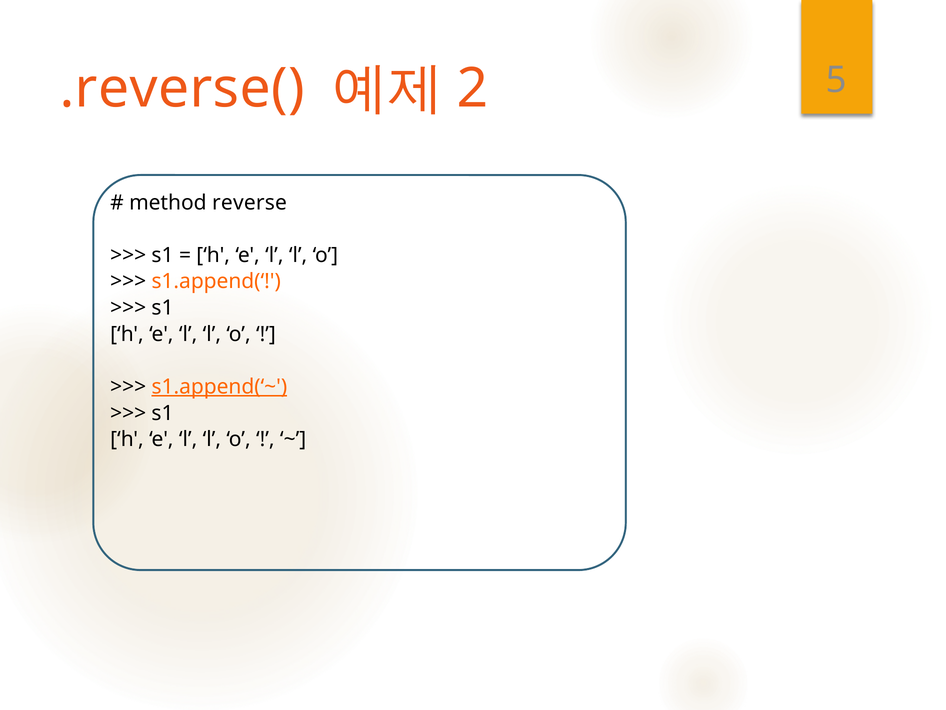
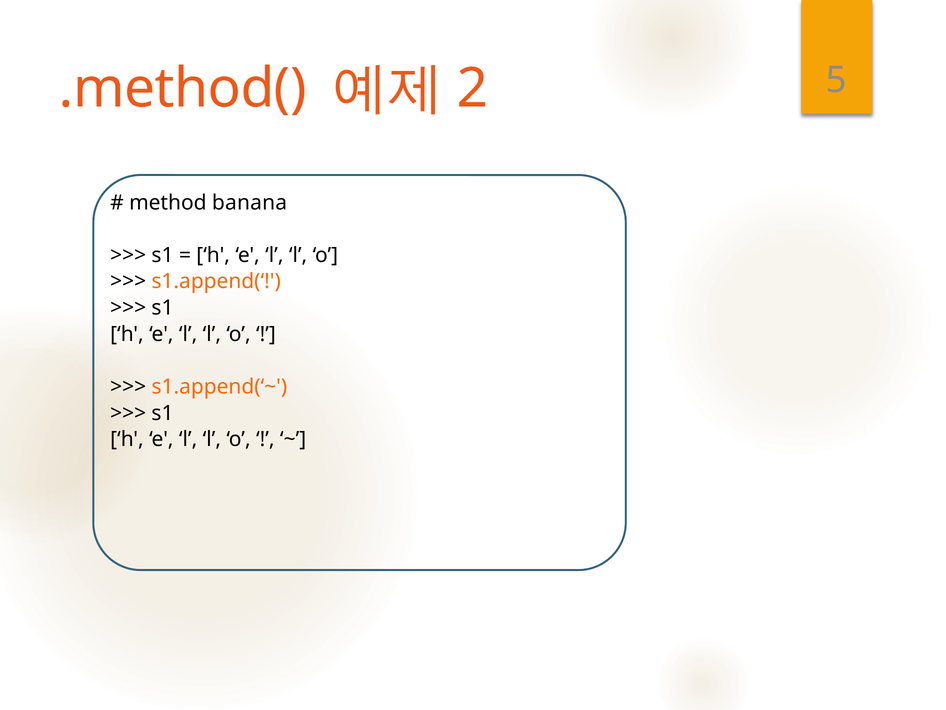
.reverse(: .reverse( -> .method(
reverse: reverse -> banana
s1.append(‘~ underline: present -> none
